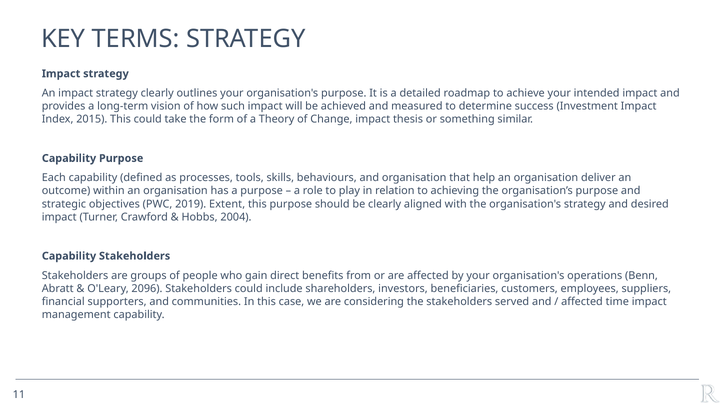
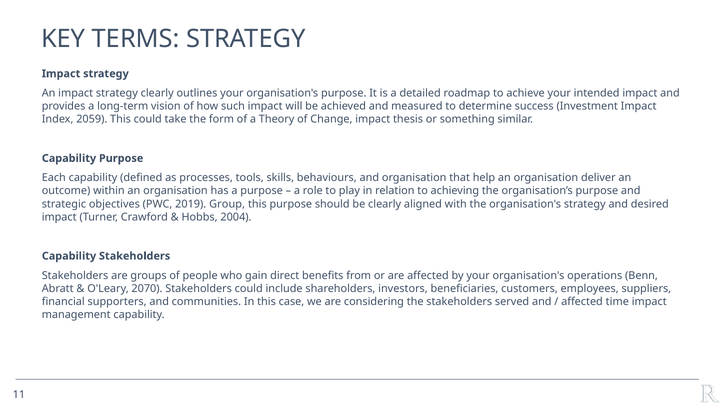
2015: 2015 -> 2059
Extent: Extent -> Group
2096: 2096 -> 2070
